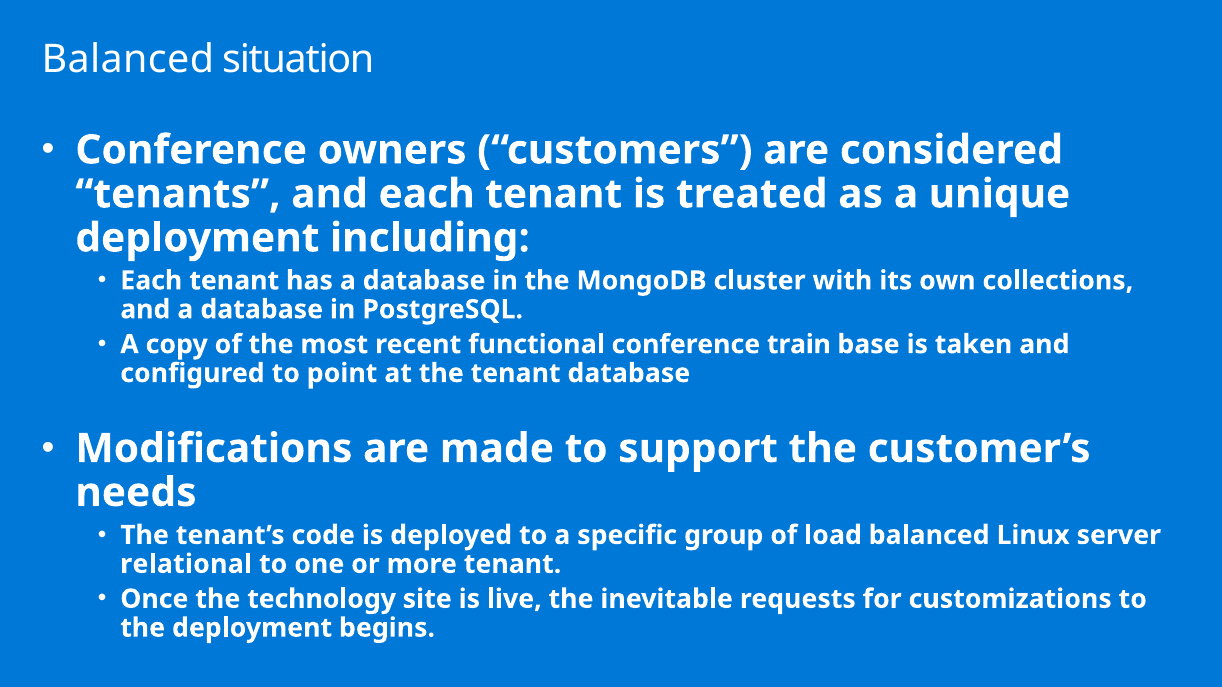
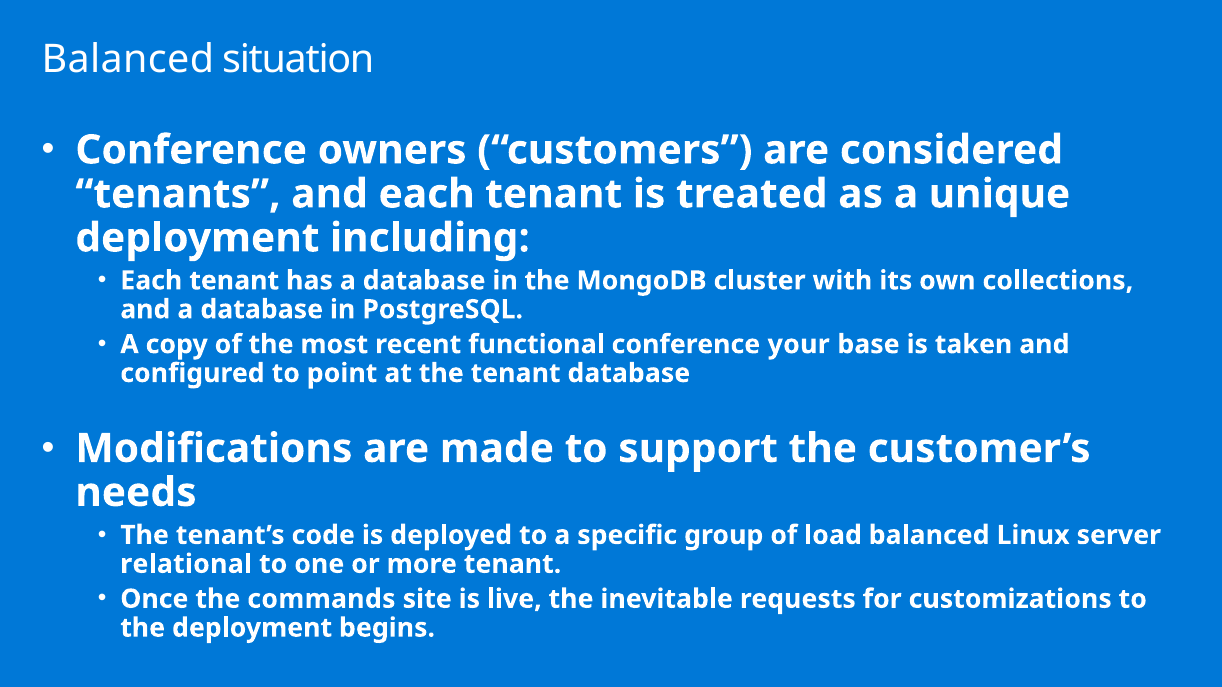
train: train -> your
technology: technology -> commands
